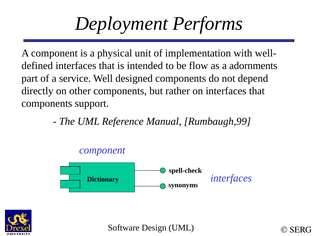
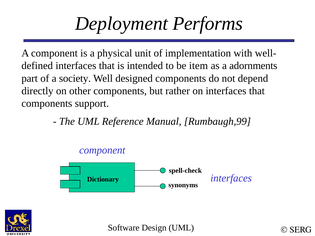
flow: flow -> item
service: service -> society
